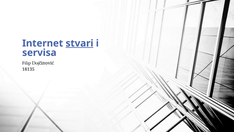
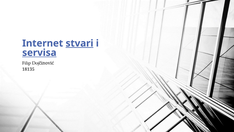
servisa underline: none -> present
